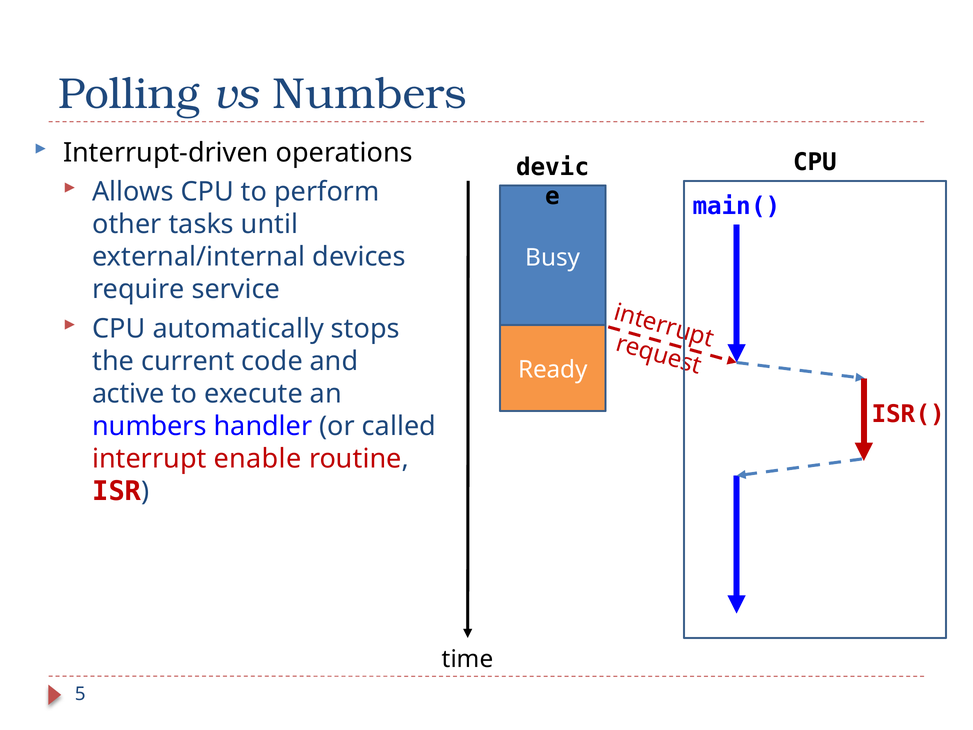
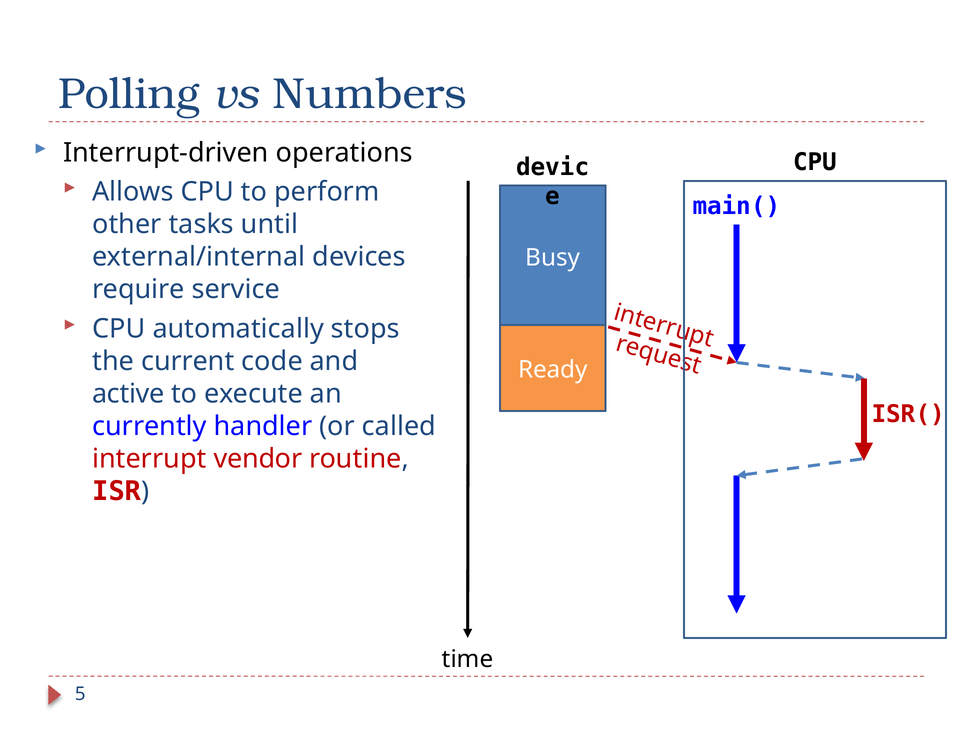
numbers at (149, 426): numbers -> currently
enable: enable -> vendor
